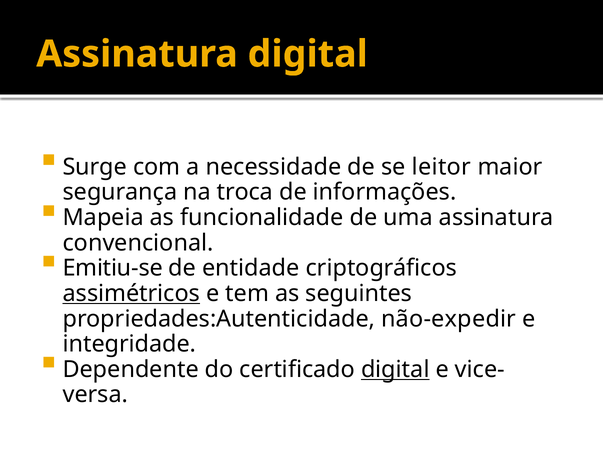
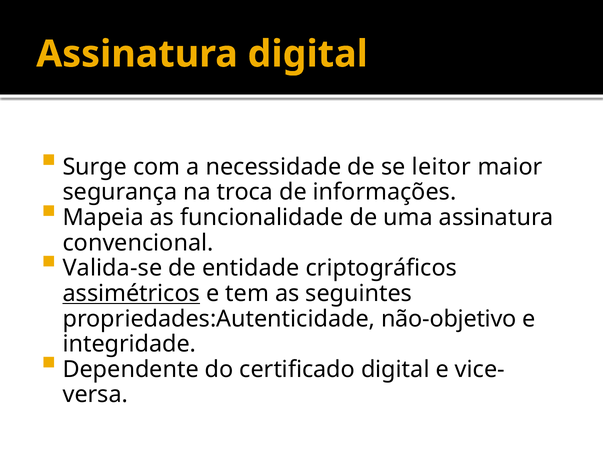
Emitiu-se: Emitiu-se -> Valida-se
não-expedir: não-expedir -> não-objetivo
digital at (395, 370) underline: present -> none
